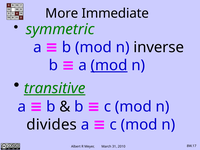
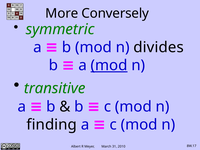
Immediate: Immediate -> Conversely
inverse: inverse -> divides
transitive underline: present -> none
divides: divides -> finding
